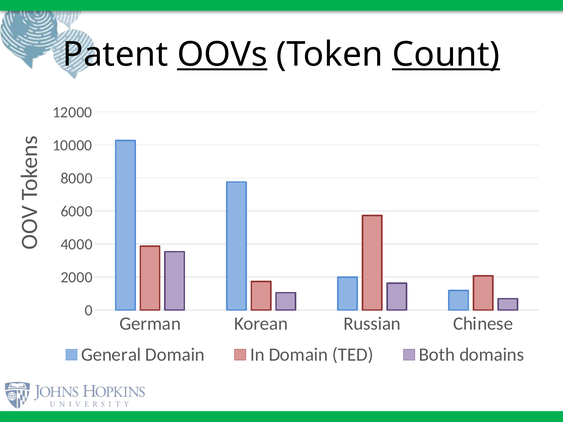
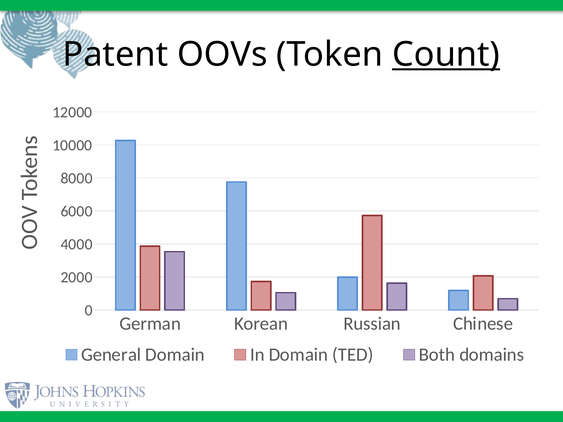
OOVs underline: present -> none
